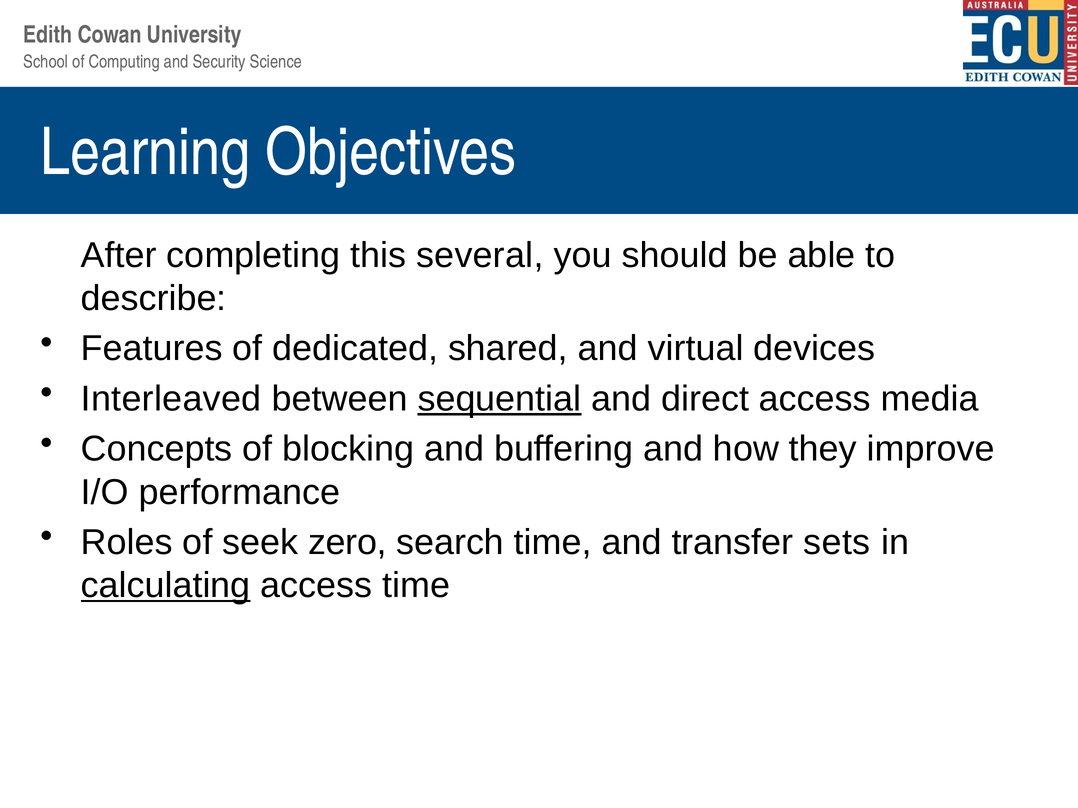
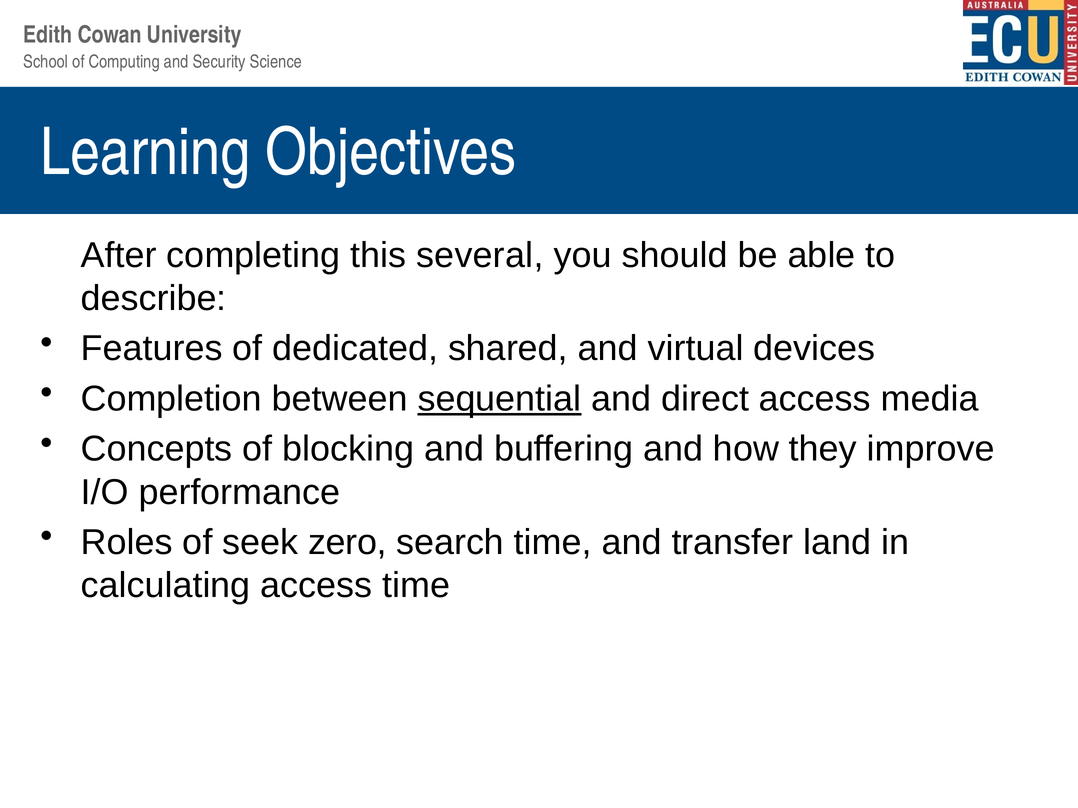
Interleaved: Interleaved -> Completion
sets: sets -> land
calculating underline: present -> none
